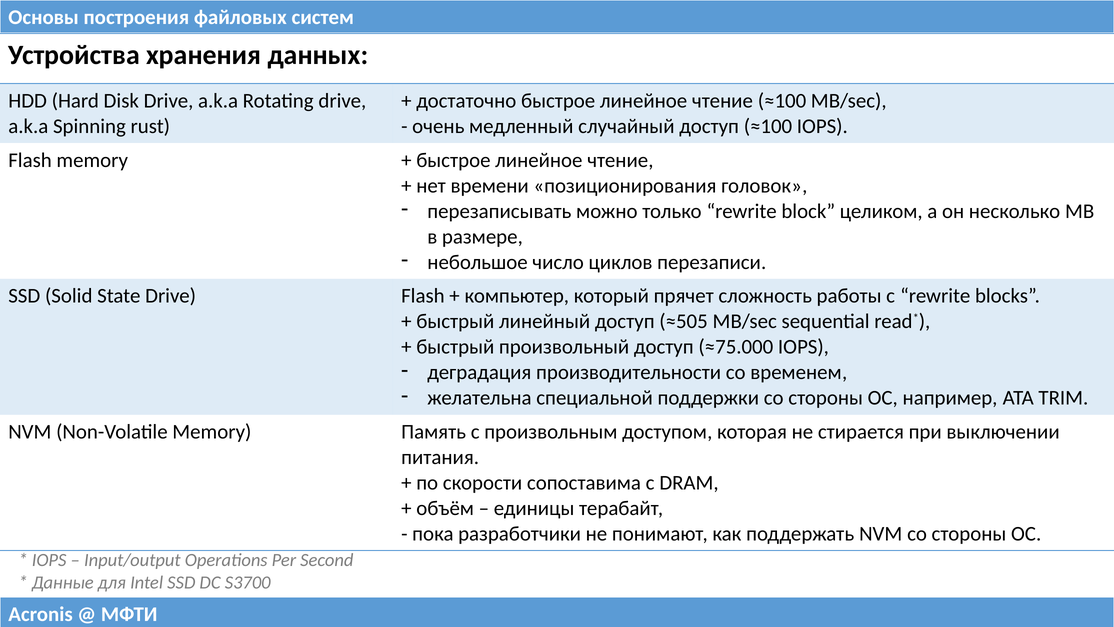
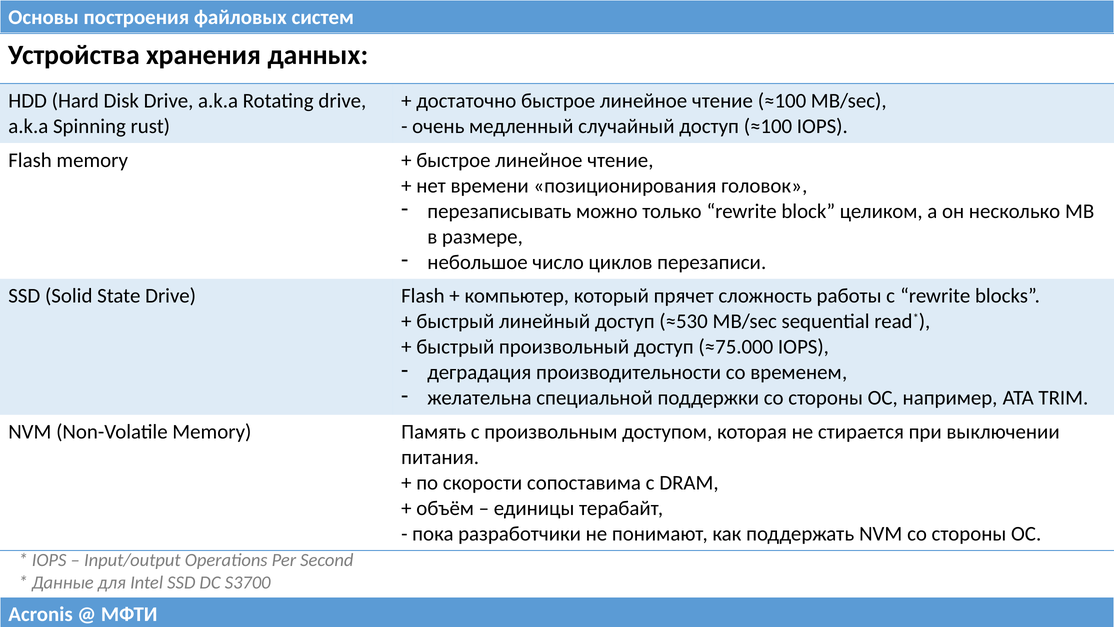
≈505: ≈505 -> ≈530
